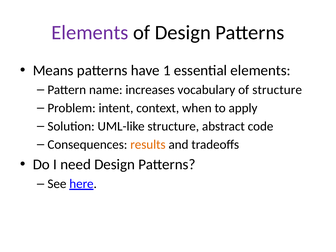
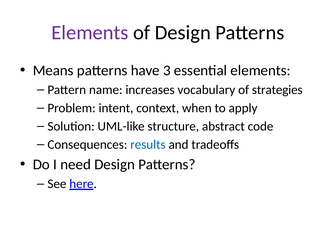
1: 1 -> 3
of structure: structure -> strategies
results colour: orange -> blue
